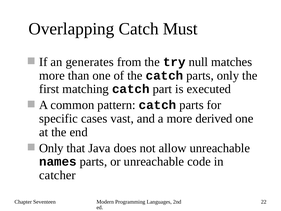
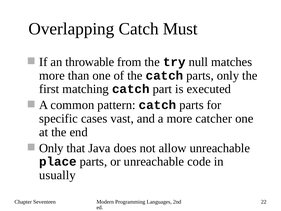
generates: generates -> throwable
derived: derived -> catcher
names: names -> place
catcher: catcher -> usually
